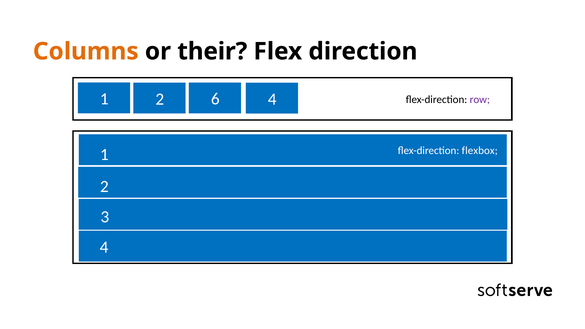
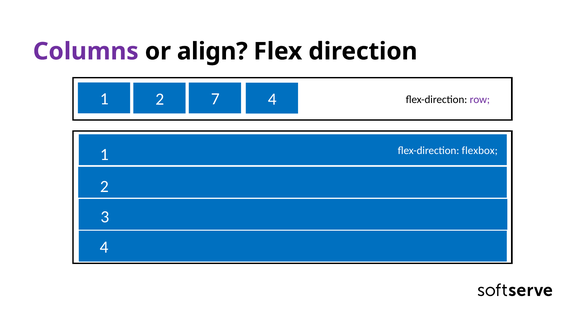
Columns colour: orange -> purple
their: their -> align
6: 6 -> 7
